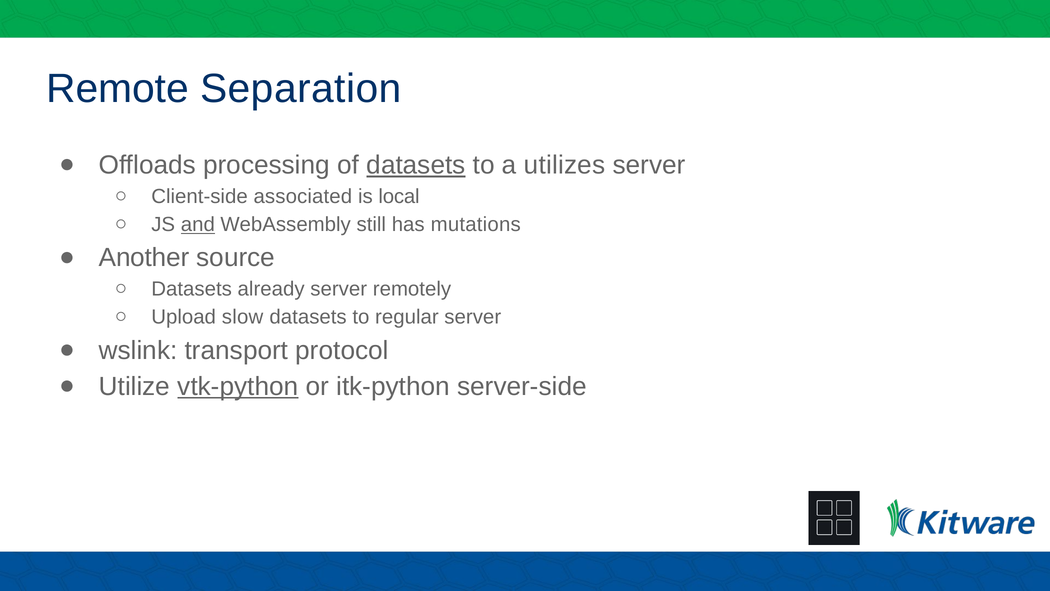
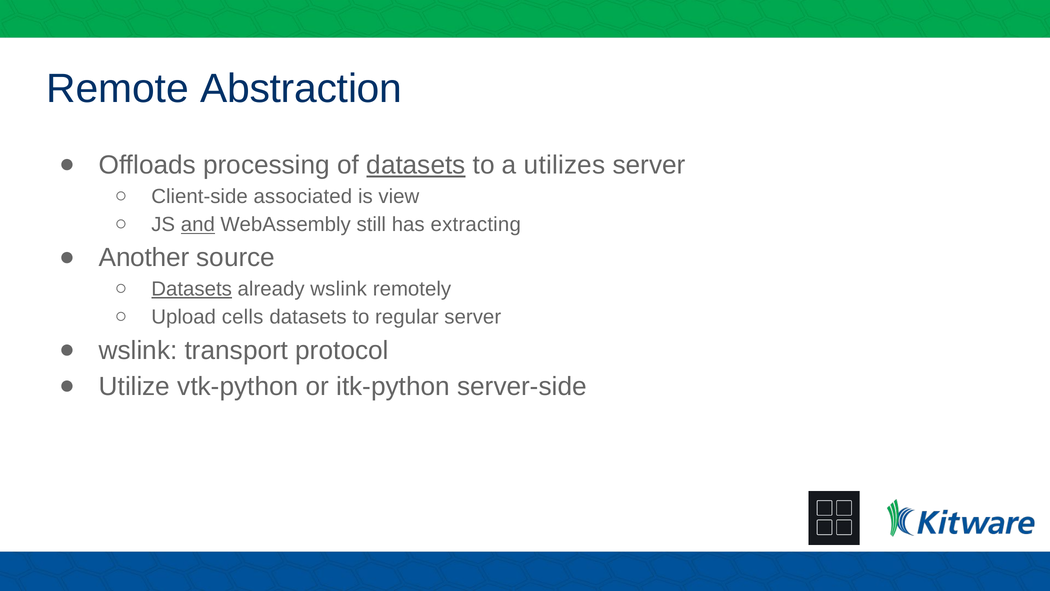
Separation: Separation -> Abstraction
local: local -> view
mutations: mutations -> extracting
Datasets at (192, 289) underline: none -> present
already server: server -> wslink
slow: slow -> cells
vtk-python underline: present -> none
